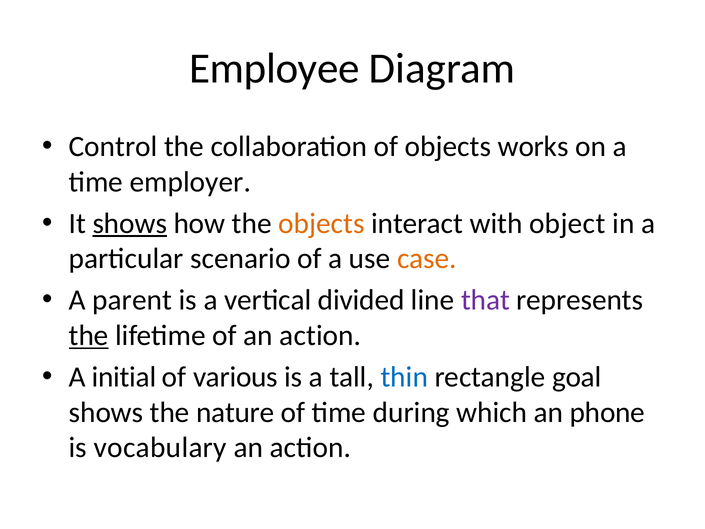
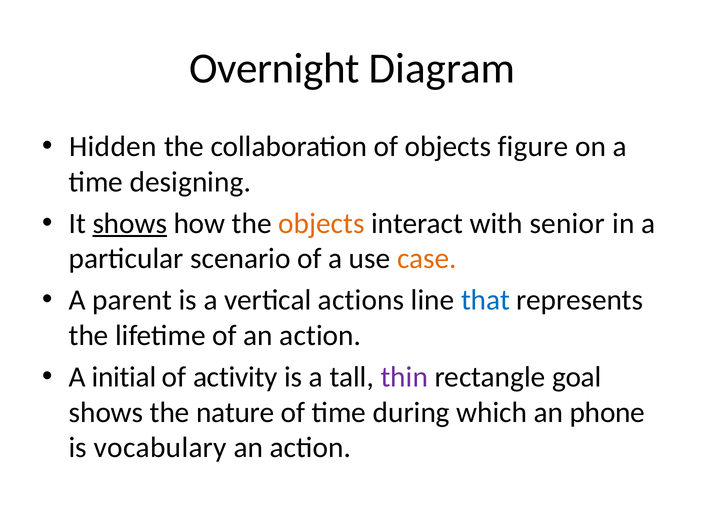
Employee: Employee -> Overnight
Control: Control -> Hidden
works: works -> figure
employer: employer -> designing
object: object -> senior
divided: divided -> actions
that colour: purple -> blue
the at (89, 335) underline: present -> none
various: various -> activity
thin colour: blue -> purple
